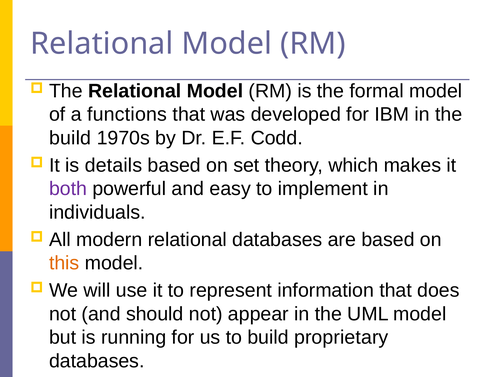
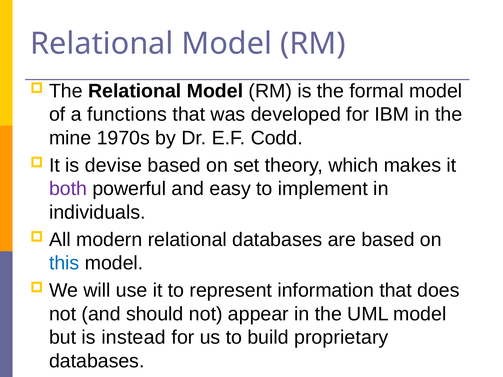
build at (70, 138): build -> mine
details: details -> devise
this colour: orange -> blue
running: running -> instead
